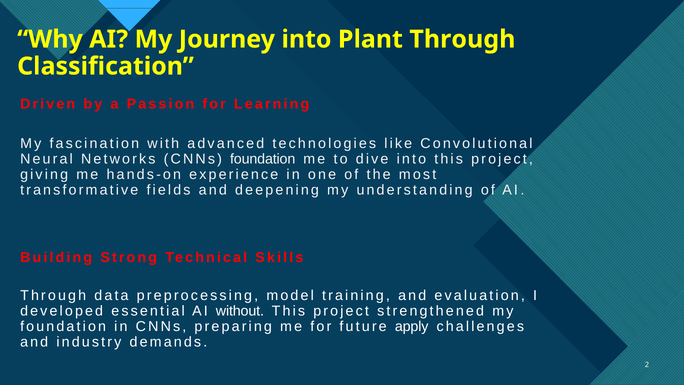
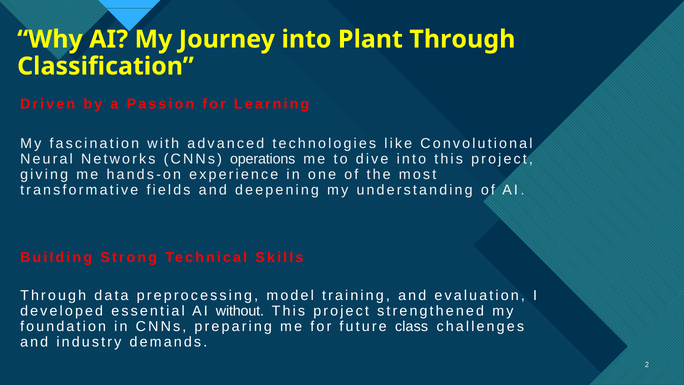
CNNs foundation: foundation -> operations
apply: apply -> class
